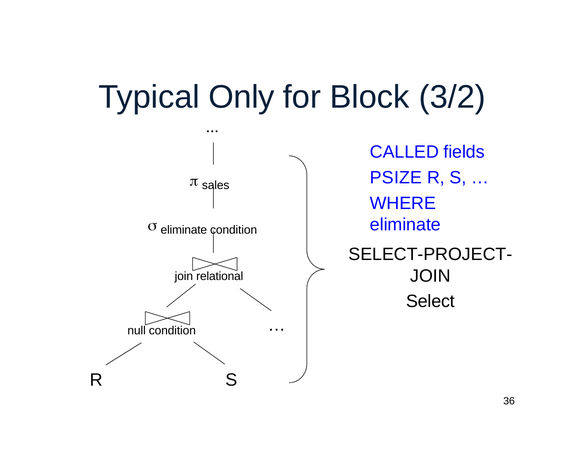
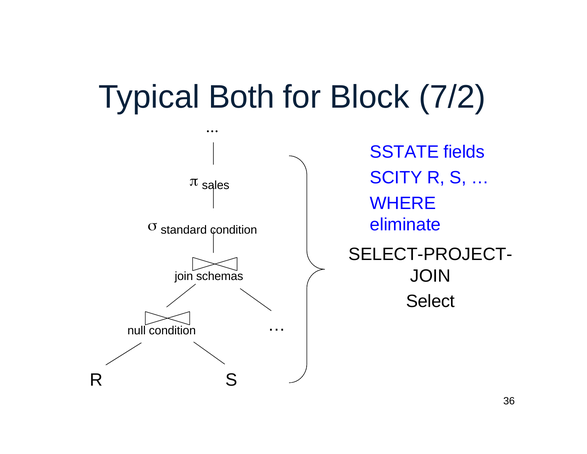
Only: Only -> Both
3/2: 3/2 -> 7/2
CALLED: CALLED -> SSTATE
PSIZE: PSIZE -> SCITY
eliminate at (184, 230): eliminate -> standard
relational: relational -> schemas
